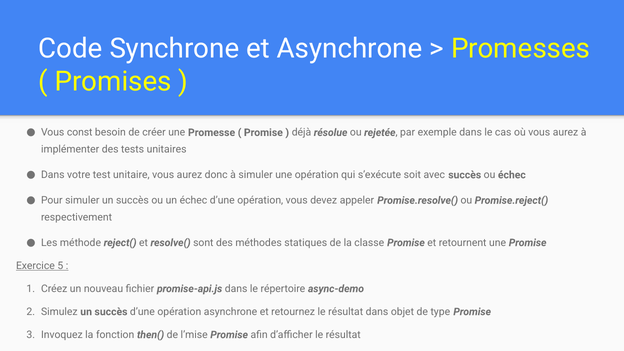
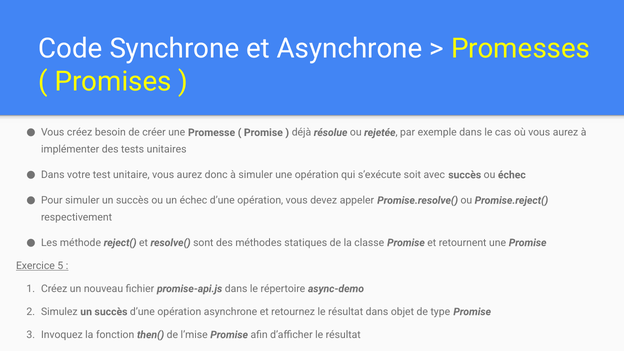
Vous const: const -> créez
